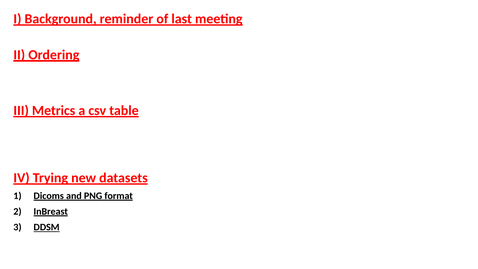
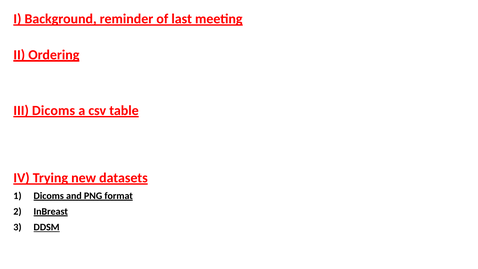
III Metrics: Metrics -> Dicoms
